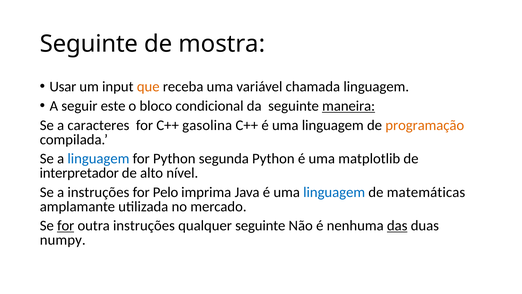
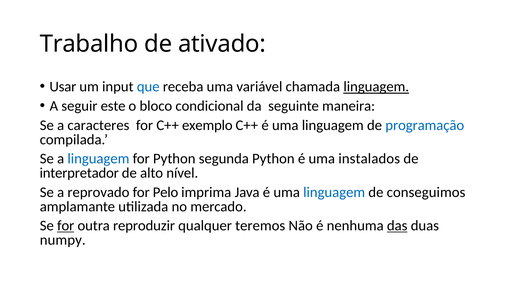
Seguinte at (89, 44): Seguinte -> Trabalho
mostra: mostra -> ativado
que colour: orange -> blue
linguagem at (376, 87) underline: none -> present
maneira underline: present -> none
gasolina: gasolina -> exemplo
programação colour: orange -> blue
matplotlib: matplotlib -> instalados
a instruções: instruções -> reprovado
matemáticas: matemáticas -> conseguimos
outra instruções: instruções -> reproduzir
qualquer seguinte: seguinte -> teremos
